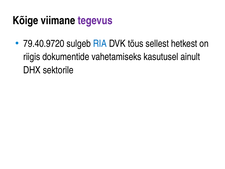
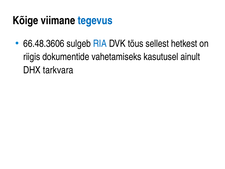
tegevus colour: purple -> blue
79.40.9720: 79.40.9720 -> 66.48.3606
sektorile: sektorile -> tarkvara
